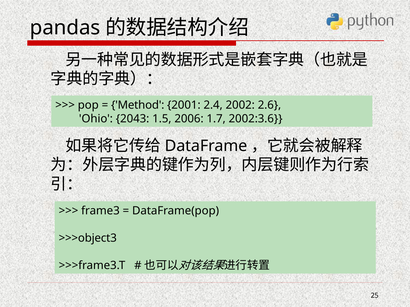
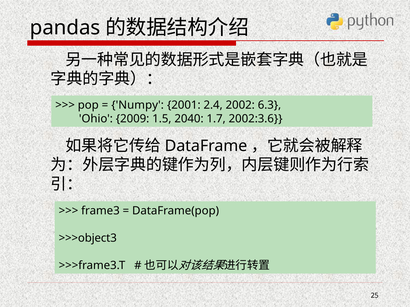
Method: Method -> Numpy
2.6: 2.6 -> 6.3
2043: 2043 -> 2009
2006: 2006 -> 2040
